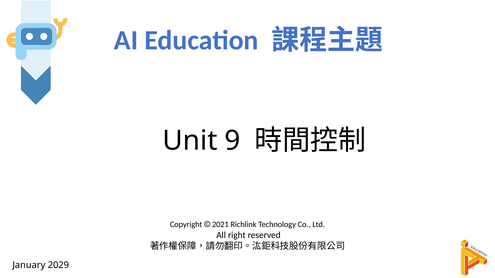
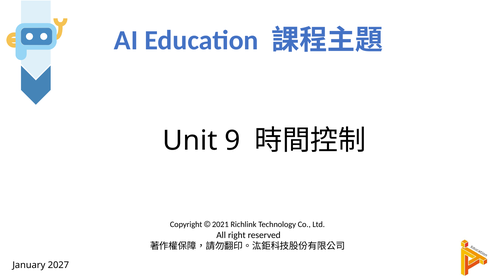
2029: 2029 -> 2027
